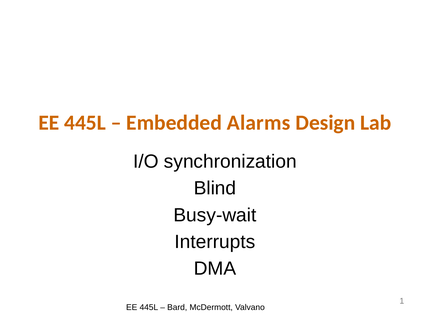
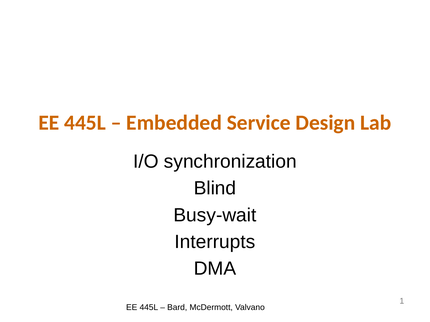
Alarms: Alarms -> Service
